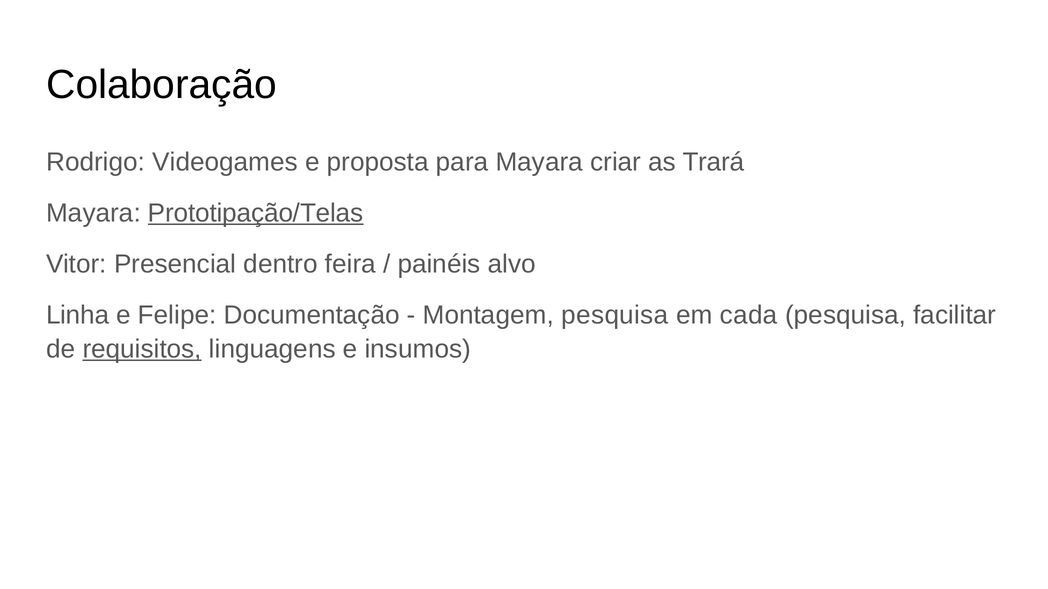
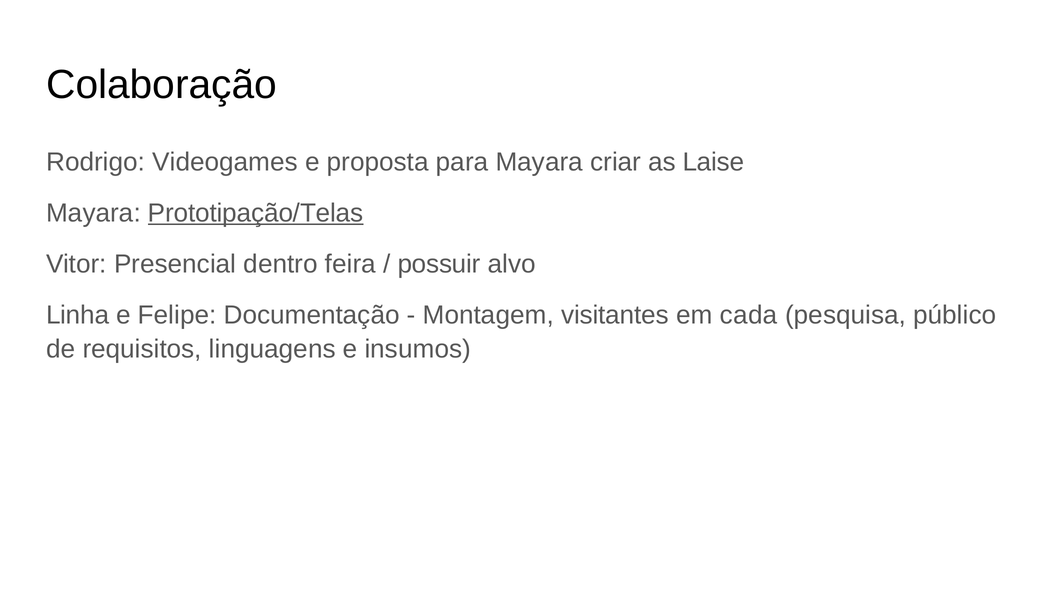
Trará: Trará -> Laise
painéis: painéis -> possuir
Montagem pesquisa: pesquisa -> visitantes
facilitar: facilitar -> público
requisitos underline: present -> none
